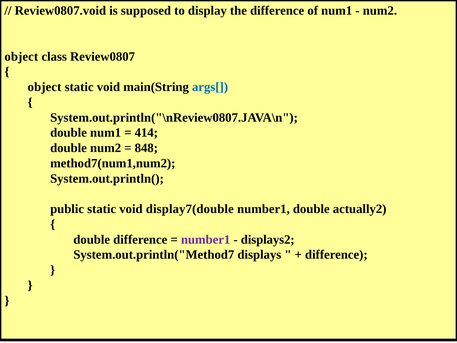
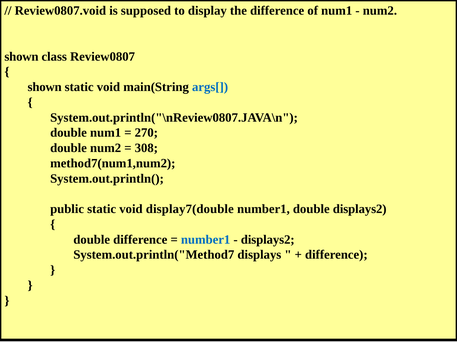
object at (21, 56): object -> shown
object at (45, 87): object -> shown
414: 414 -> 270
848: 848 -> 308
double actually2: actually2 -> displays2
number1 at (206, 239) colour: purple -> blue
